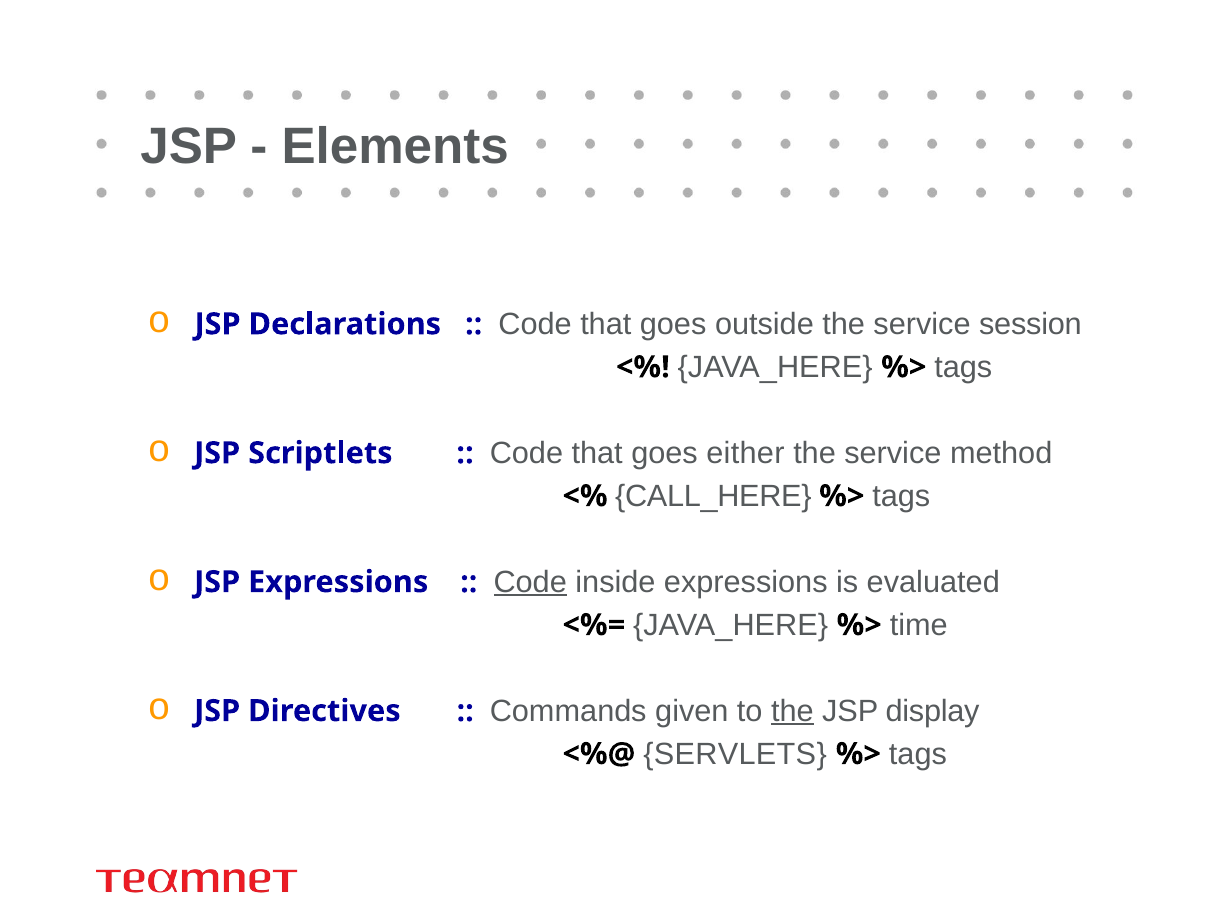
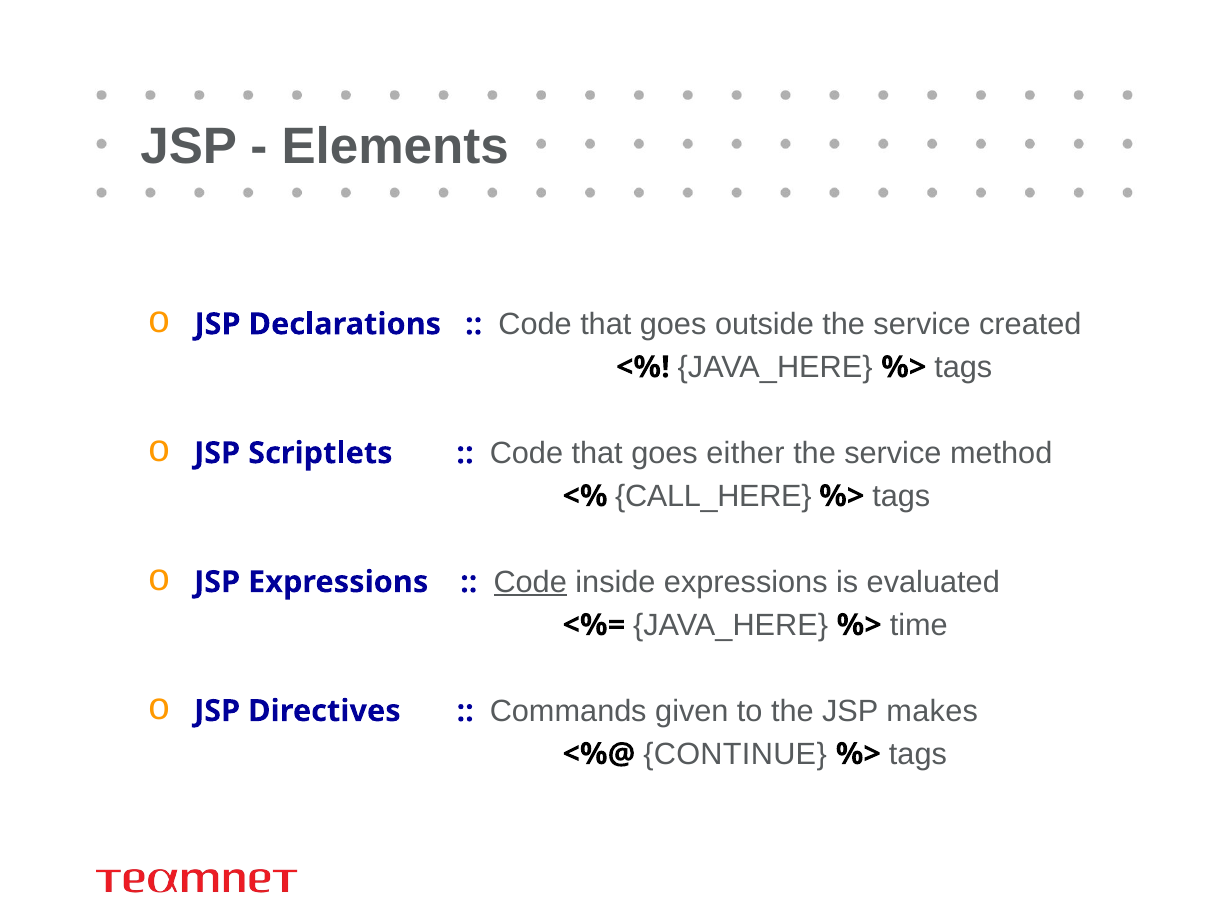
session: session -> created
the at (792, 711) underline: present -> none
display: display -> makes
SERVLETS: SERVLETS -> CONTINUE
